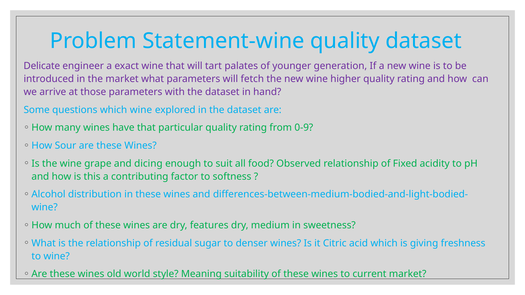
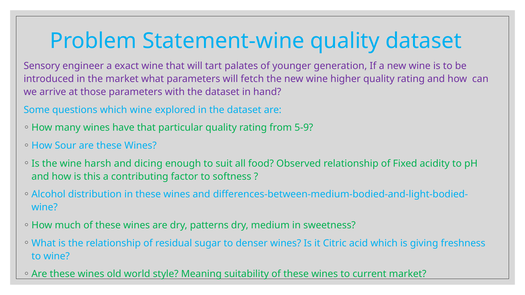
Delicate: Delicate -> Sensory
0-9: 0-9 -> 5-9
grape: grape -> harsh
features: features -> patterns
